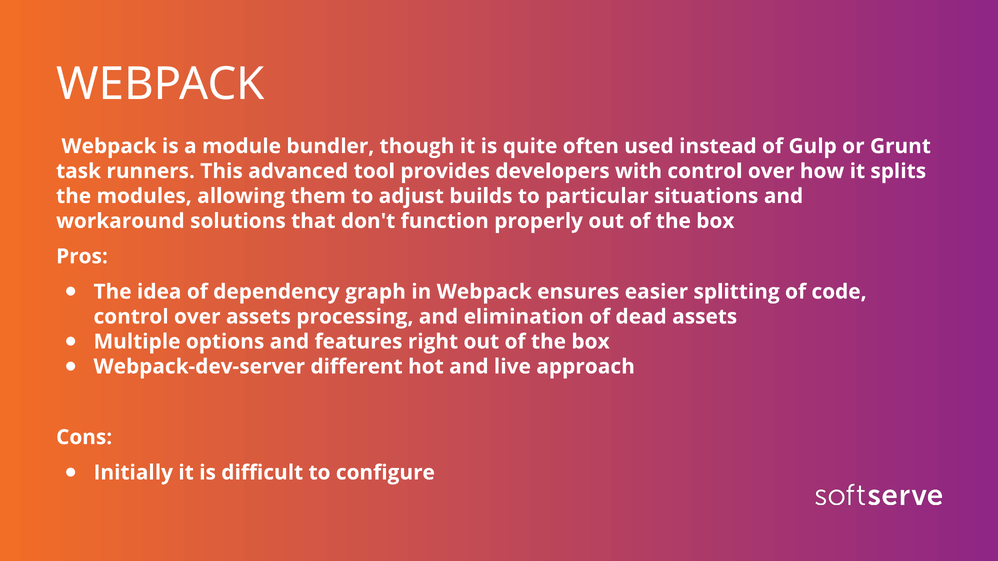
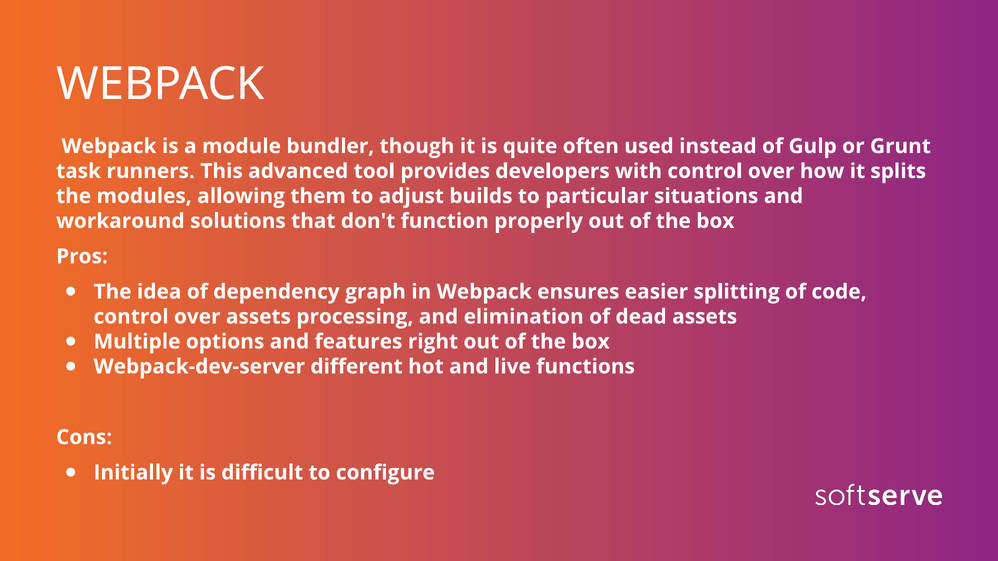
approach: approach -> functions
